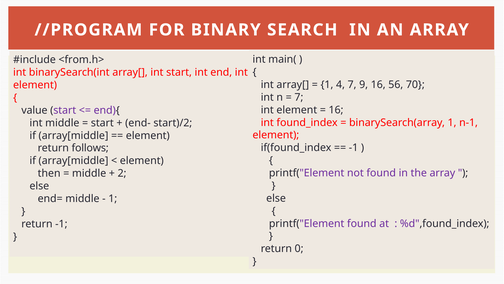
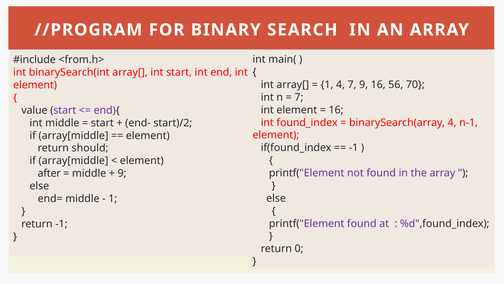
binarySearch(array 1: 1 -> 4
follows: follows -> should
then: then -> after
2 at (122, 173): 2 -> 9
